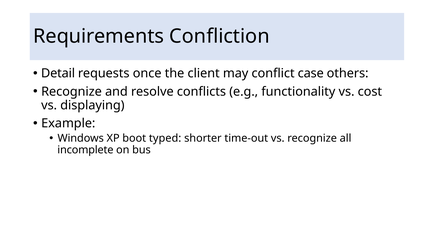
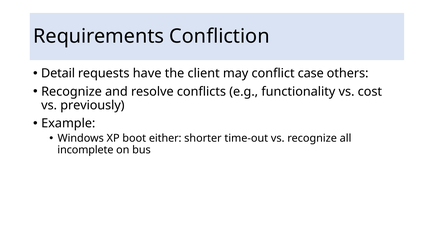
once: once -> have
displaying: displaying -> previously
typed: typed -> either
